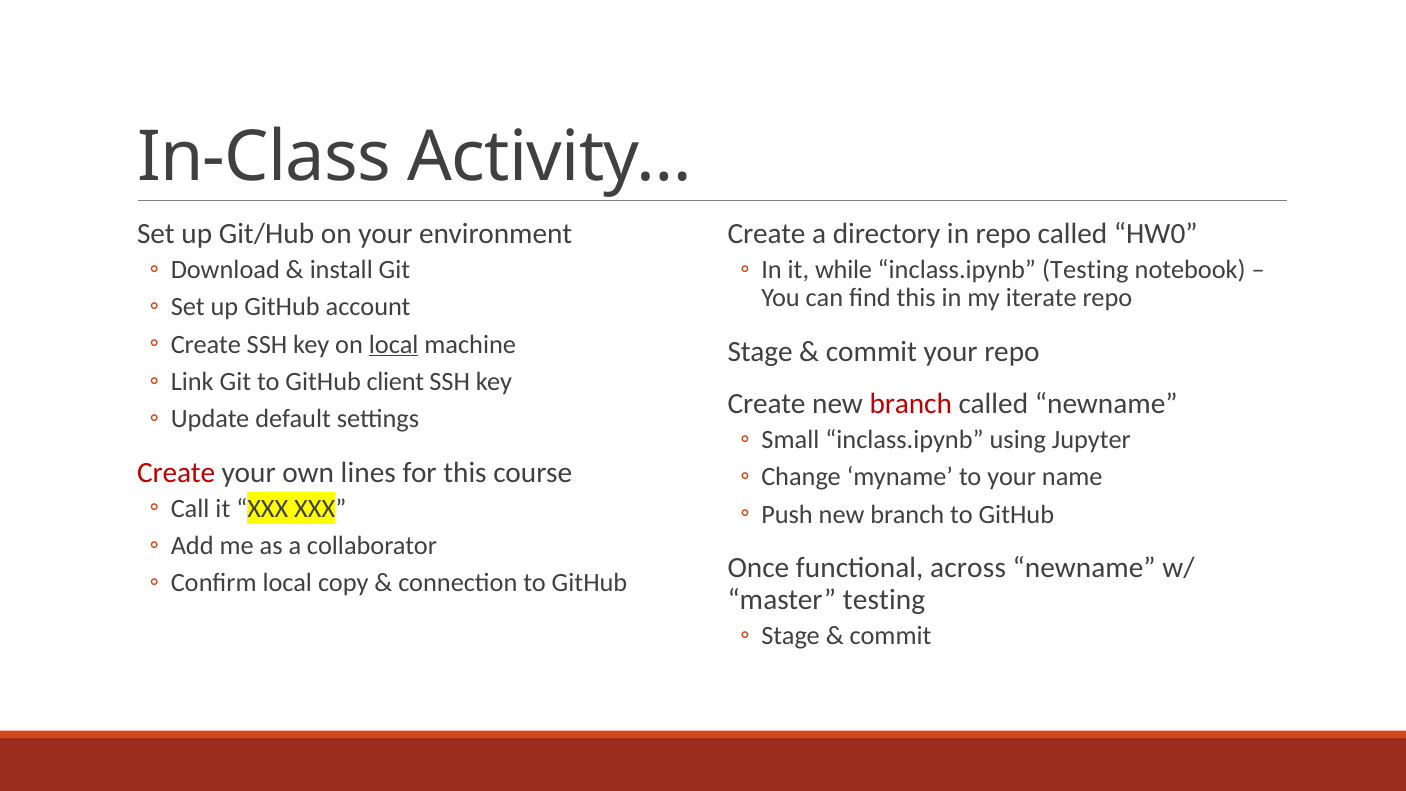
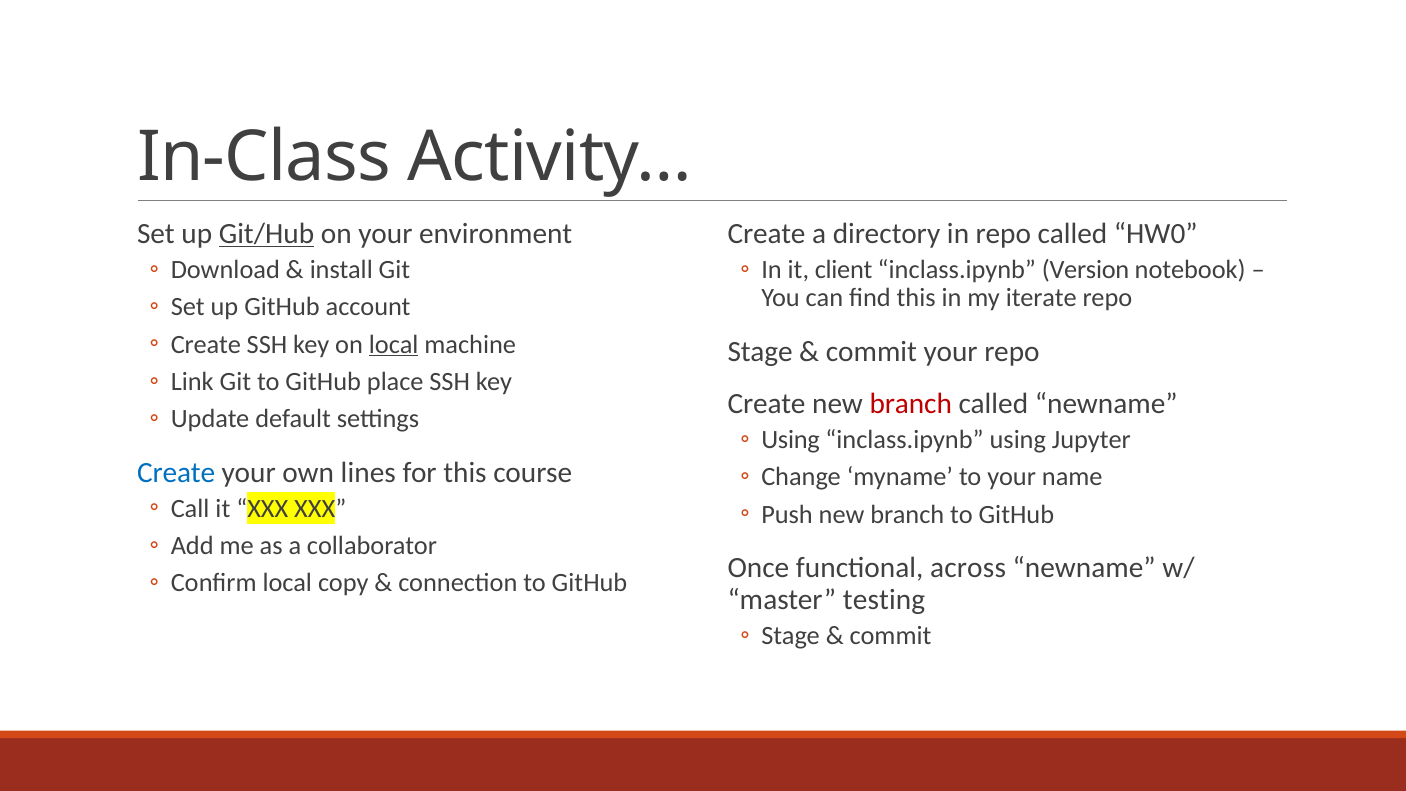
Git/Hub underline: none -> present
while: while -> client
inclass.ipynb Testing: Testing -> Version
client: client -> place
Small at (790, 440): Small -> Using
Create at (176, 472) colour: red -> blue
